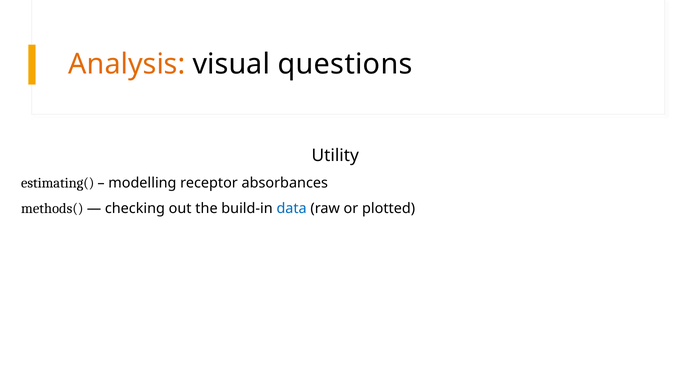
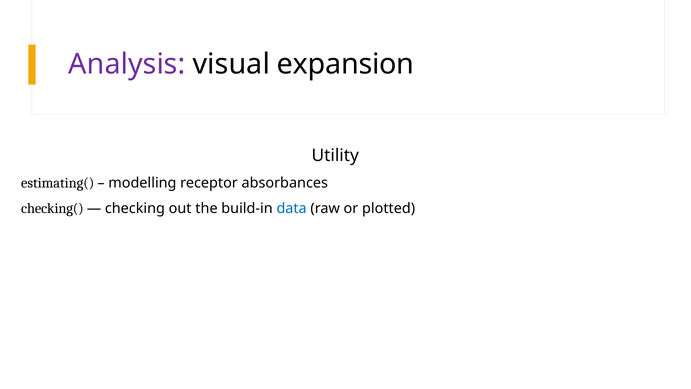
Analysis colour: orange -> purple
questions: questions -> expansion
methods(: methods( -> checking(
